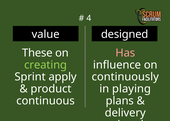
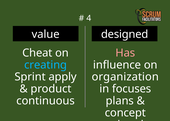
These: These -> Cheat
creating colour: light green -> light blue
continuously: continuously -> organization
playing: playing -> focuses
delivery: delivery -> concept
